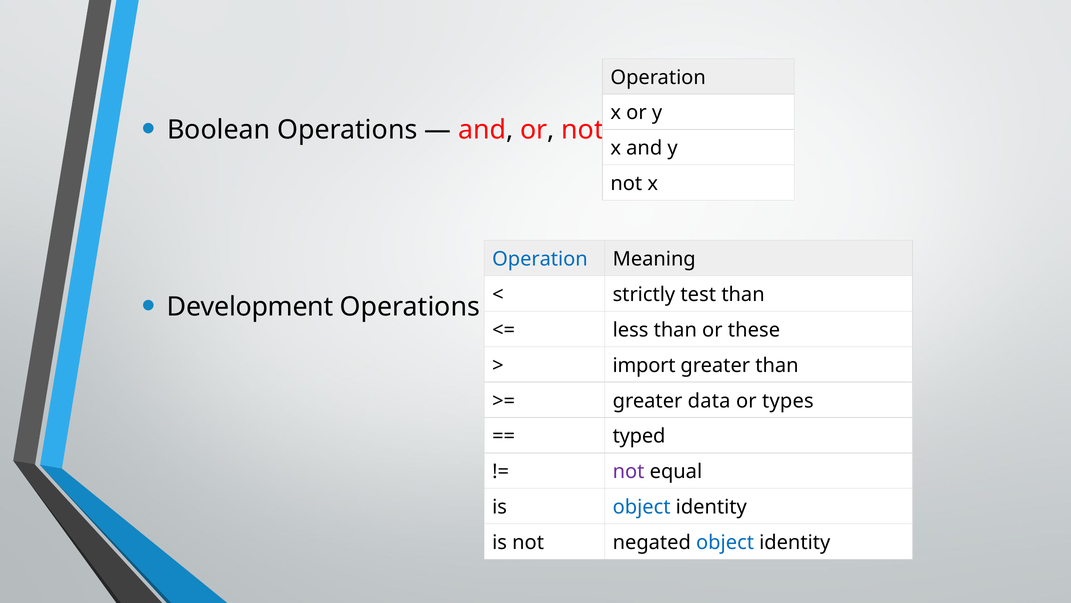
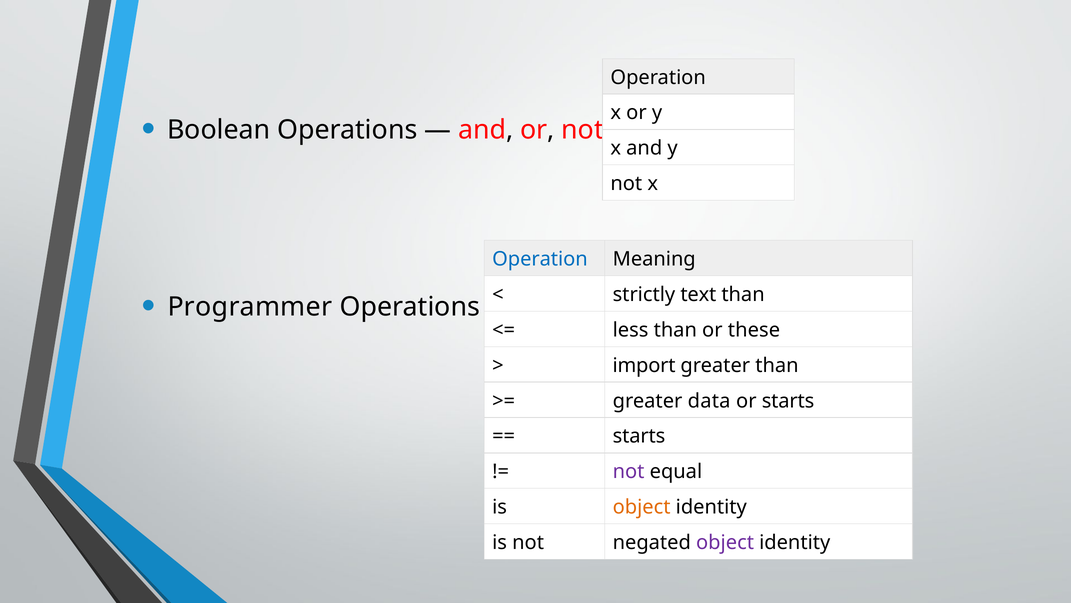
Development: Development -> Programmer
test: test -> text
or types: types -> starts
typed at (639, 436): typed -> starts
object at (642, 507) colour: blue -> orange
object at (725, 542) colour: blue -> purple
